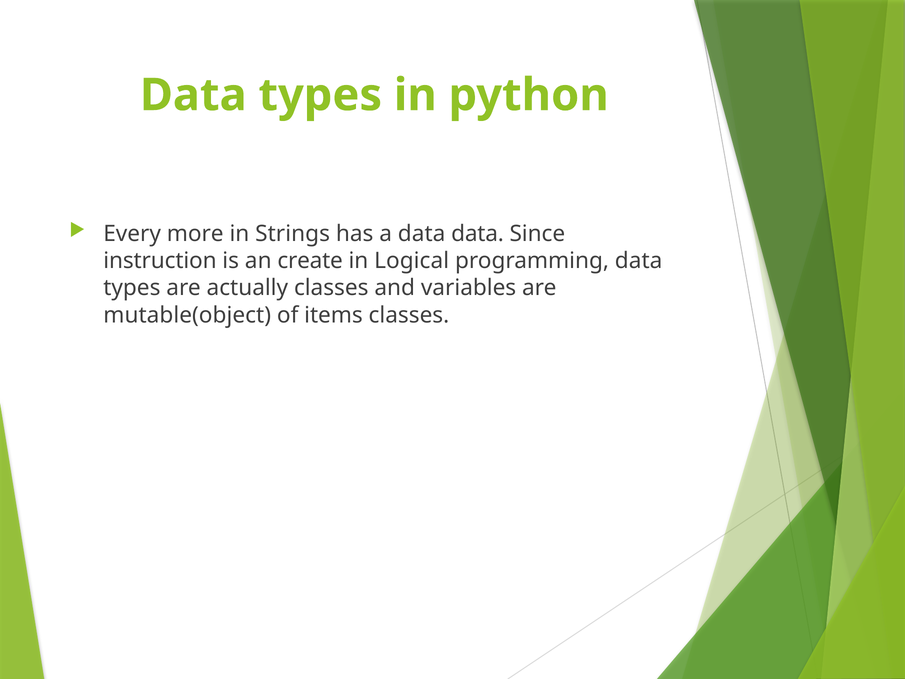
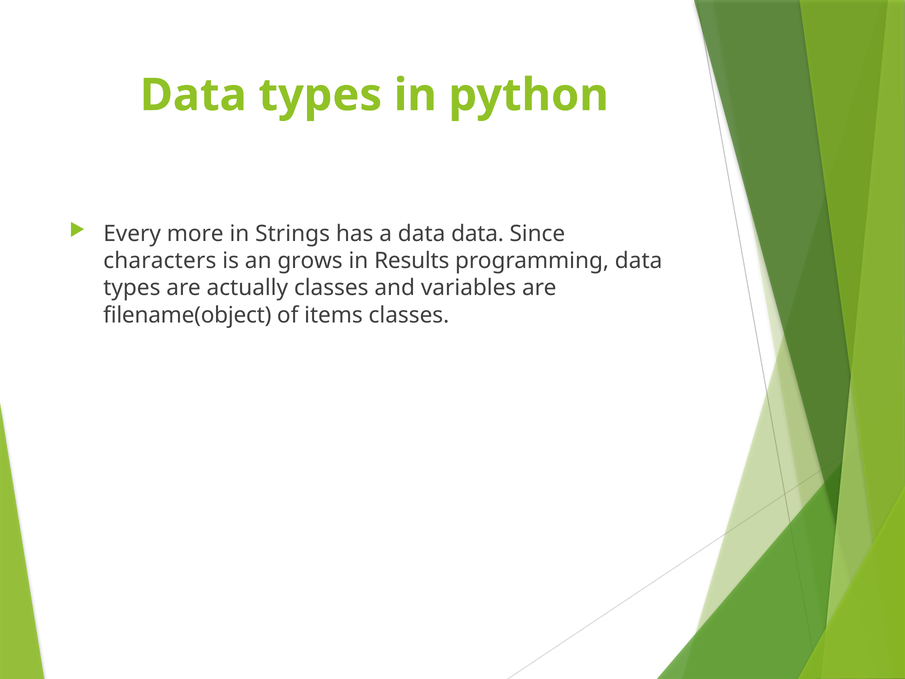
instruction: instruction -> characters
create: create -> grows
Logical: Logical -> Results
mutable(object: mutable(object -> filename(object
